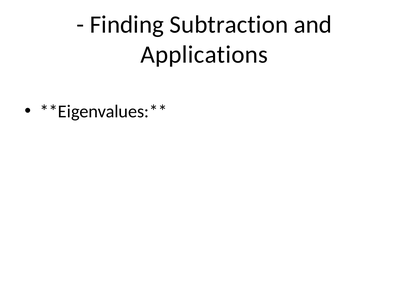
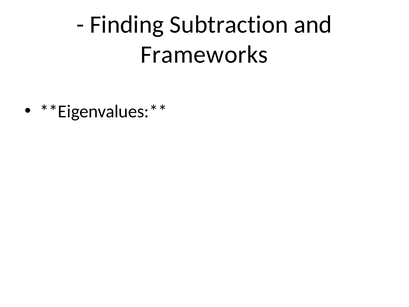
Applications: Applications -> Frameworks
